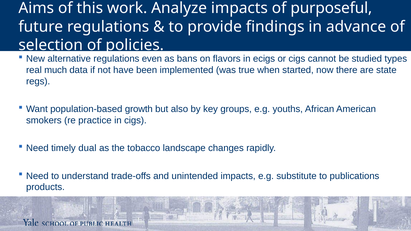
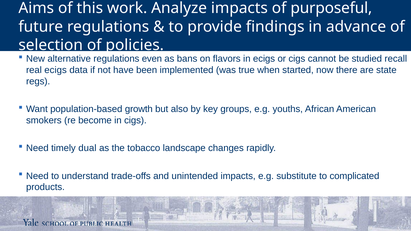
types: types -> recall
real much: much -> ecigs
practice: practice -> become
publications: publications -> complicated
